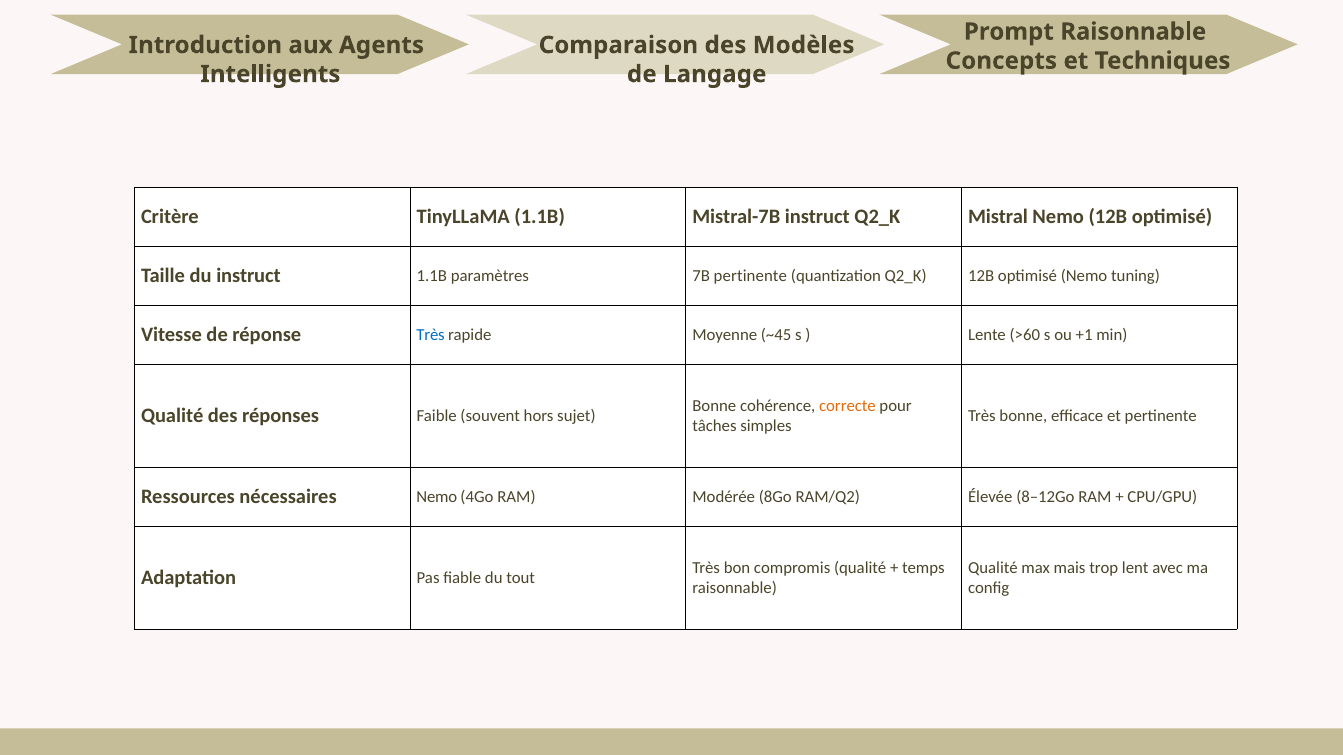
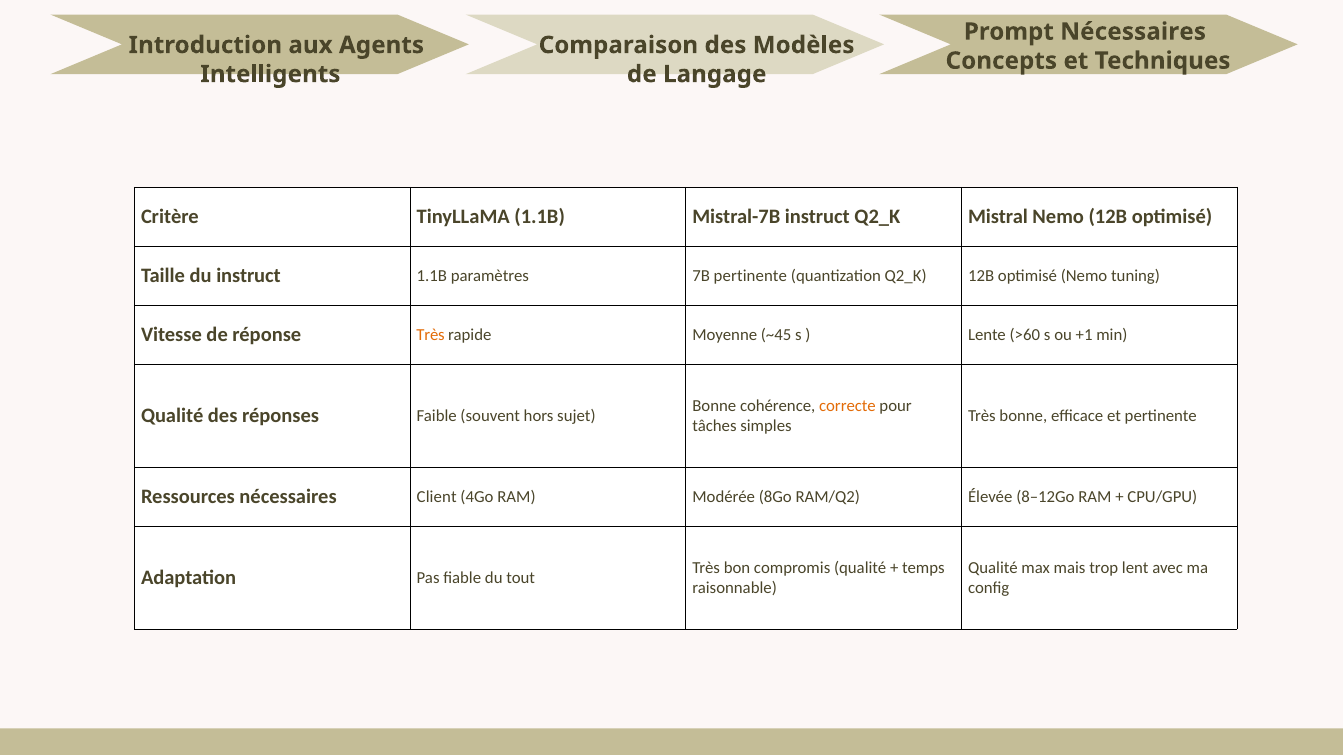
Prompt Raisonnable: Raisonnable -> Nécessaires
Très at (431, 335) colour: blue -> orange
nécessaires Nemo: Nemo -> Client
